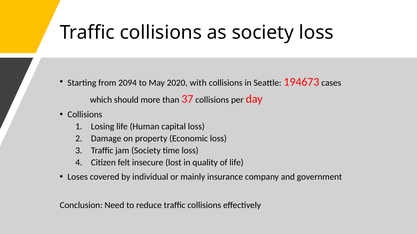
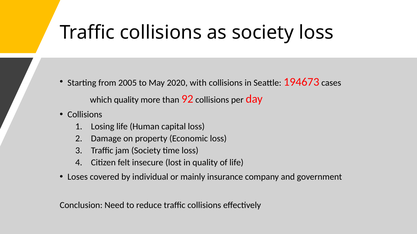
2094: 2094 -> 2005
which should: should -> quality
37: 37 -> 92
